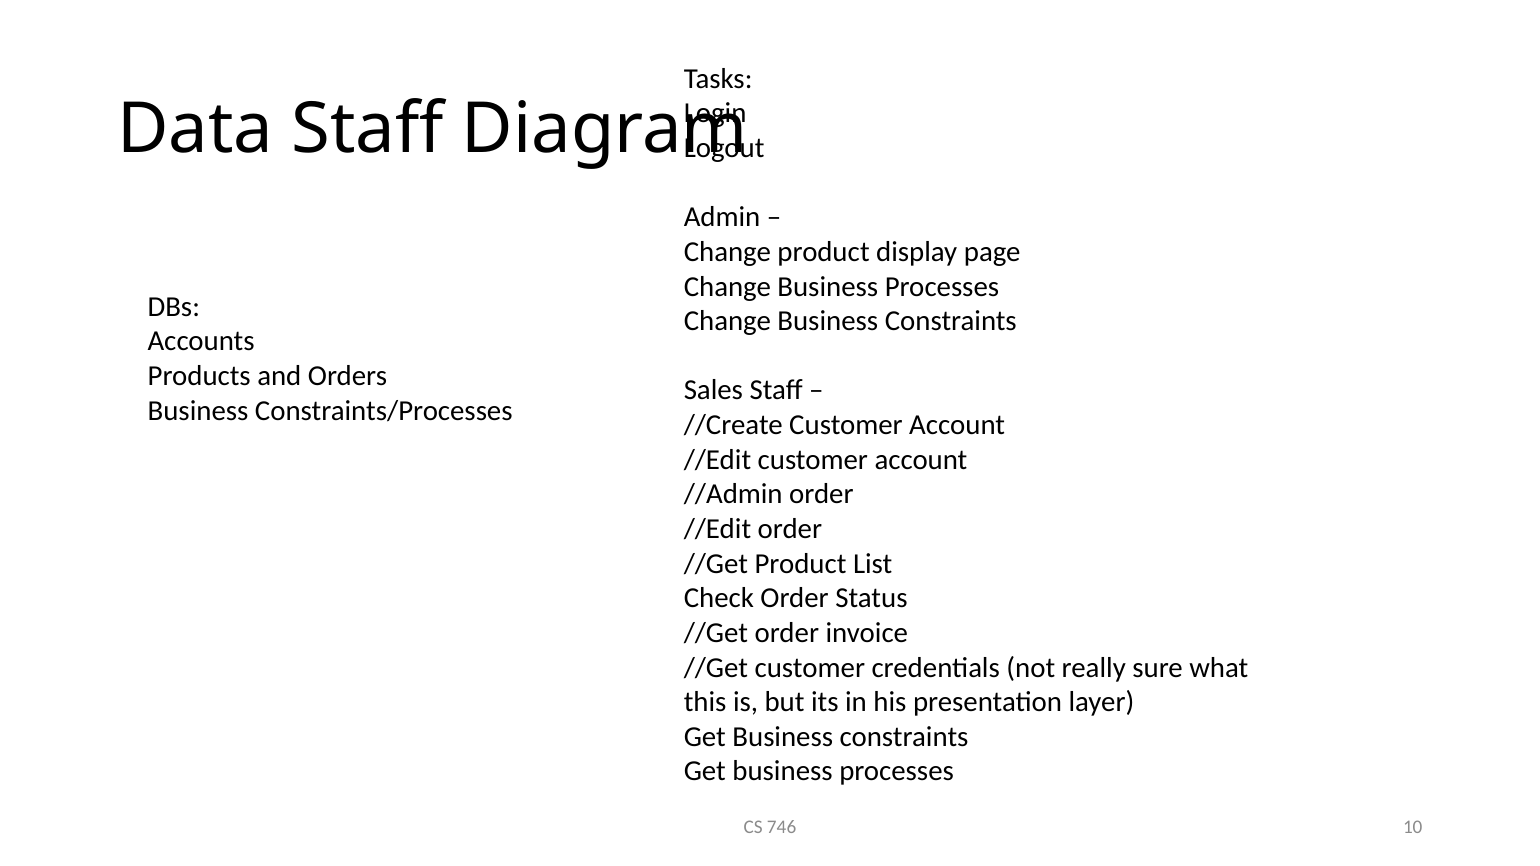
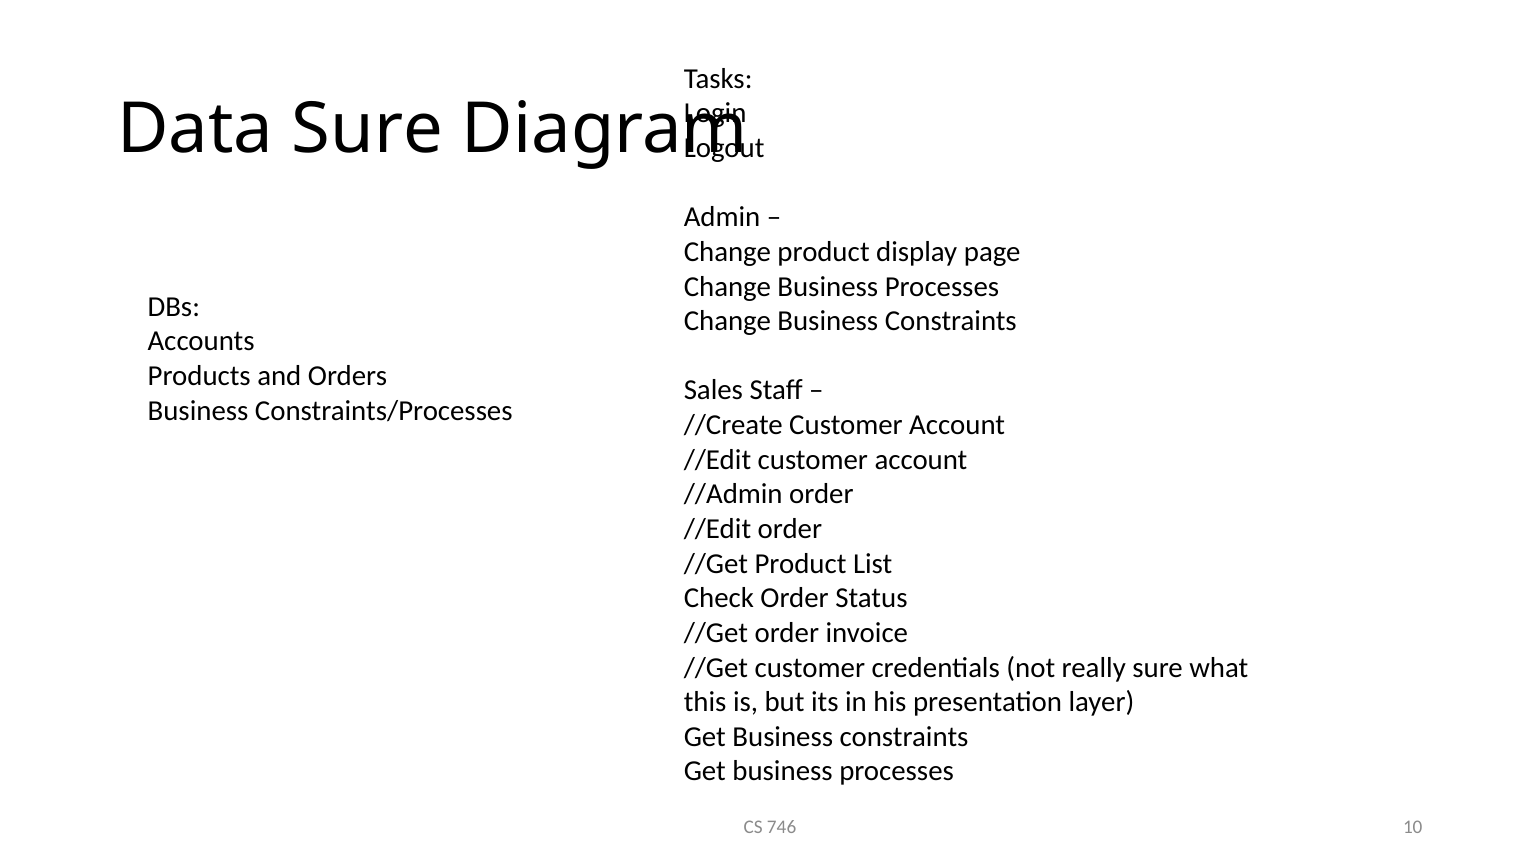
Data Staff: Staff -> Sure
